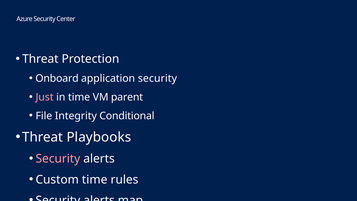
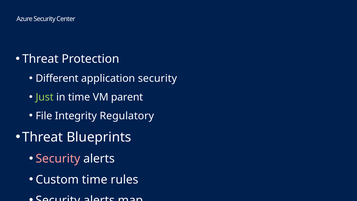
Onboard: Onboard -> Different
Just colour: pink -> light green
Conditional: Conditional -> Regulatory
Playbooks: Playbooks -> Blueprints
